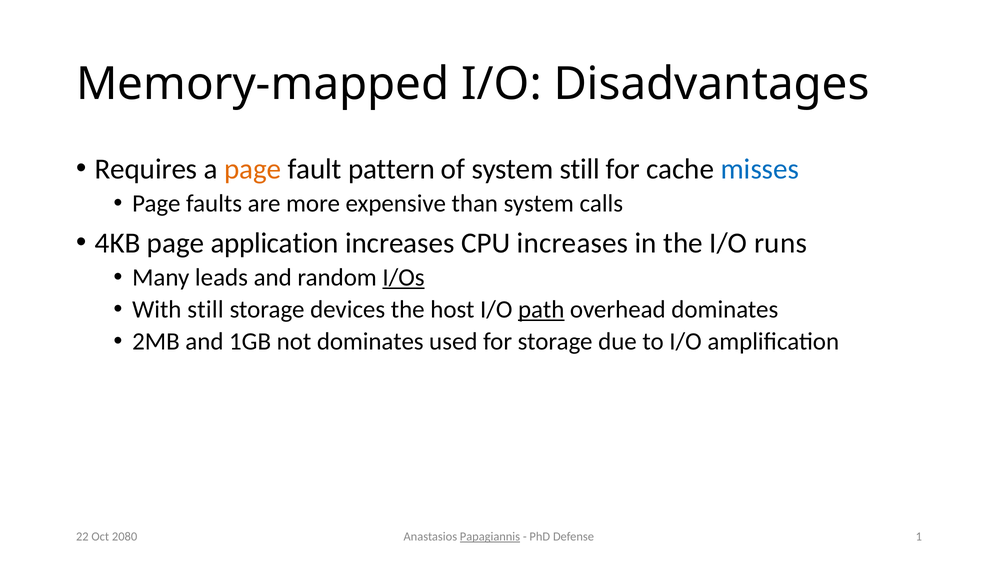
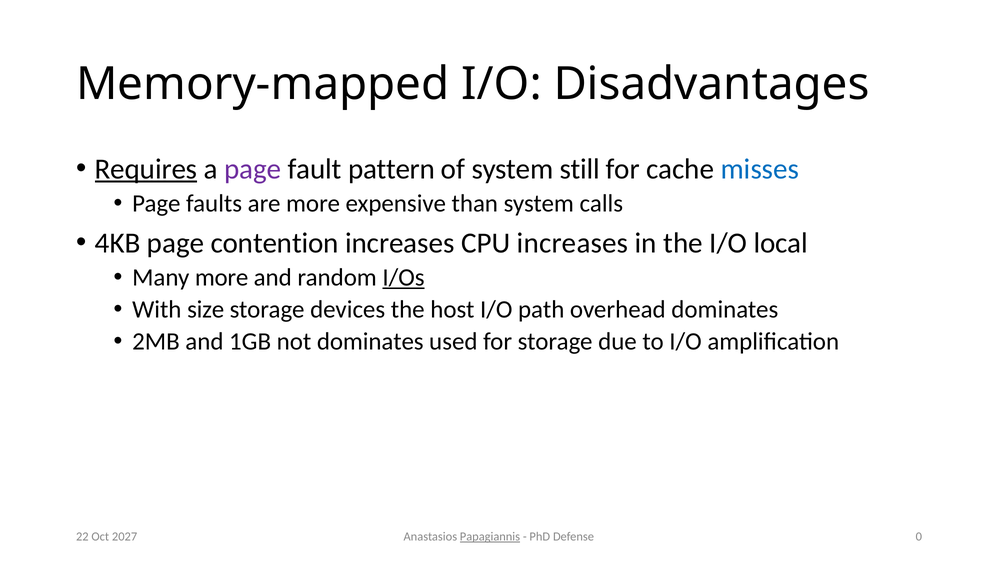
Requires underline: none -> present
page at (253, 169) colour: orange -> purple
application: application -> contention
runs: runs -> local
Many leads: leads -> more
With still: still -> size
path underline: present -> none
1: 1 -> 0
2080: 2080 -> 2027
